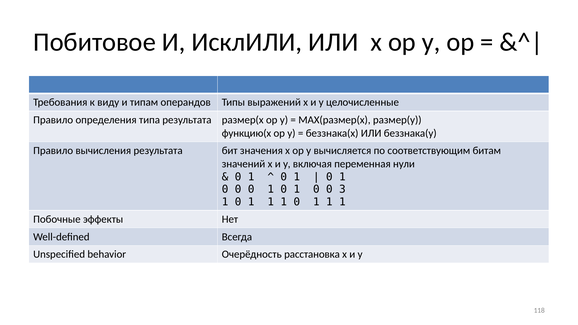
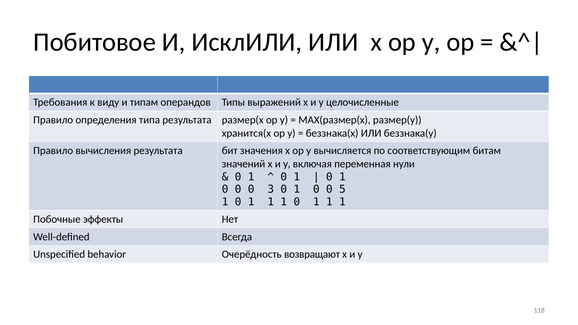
функцию(х: функцию(х -> хранится(х
0 0 1: 1 -> 3
3: 3 -> 5
расстановка: расстановка -> возвращают
